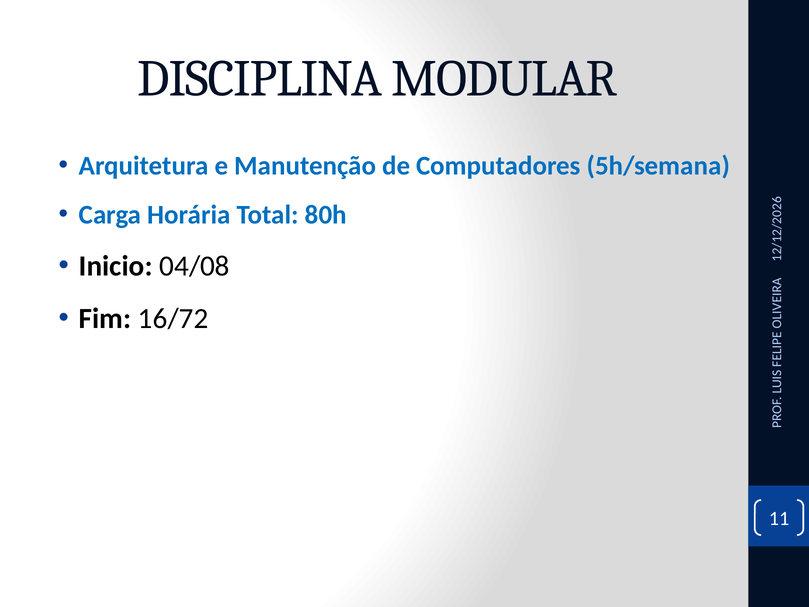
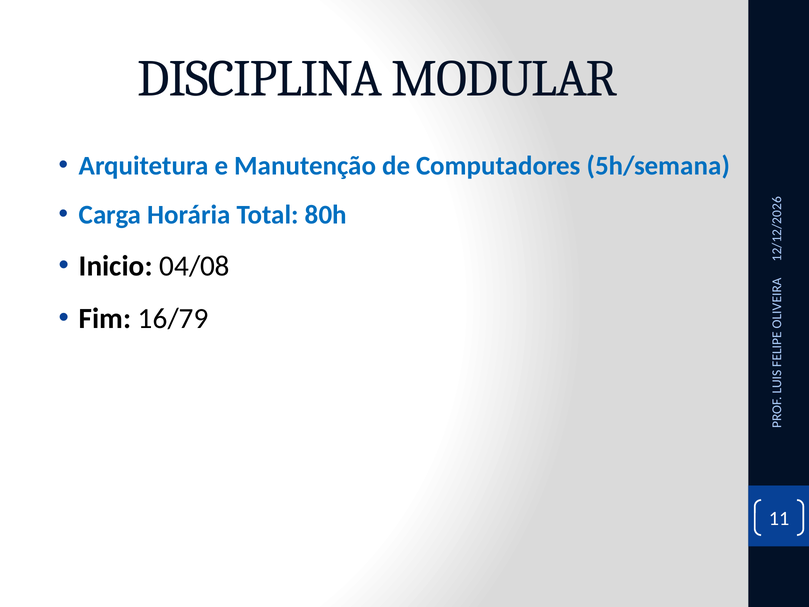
16/72: 16/72 -> 16/79
